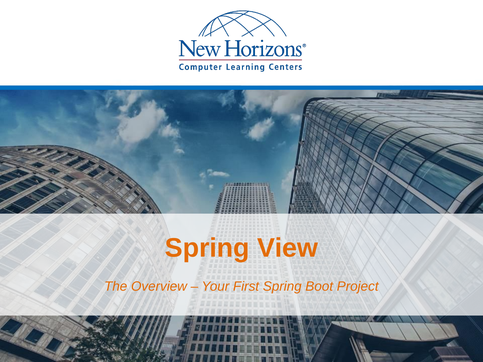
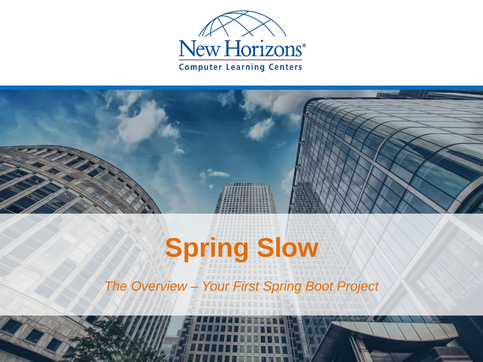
View: View -> Slow
